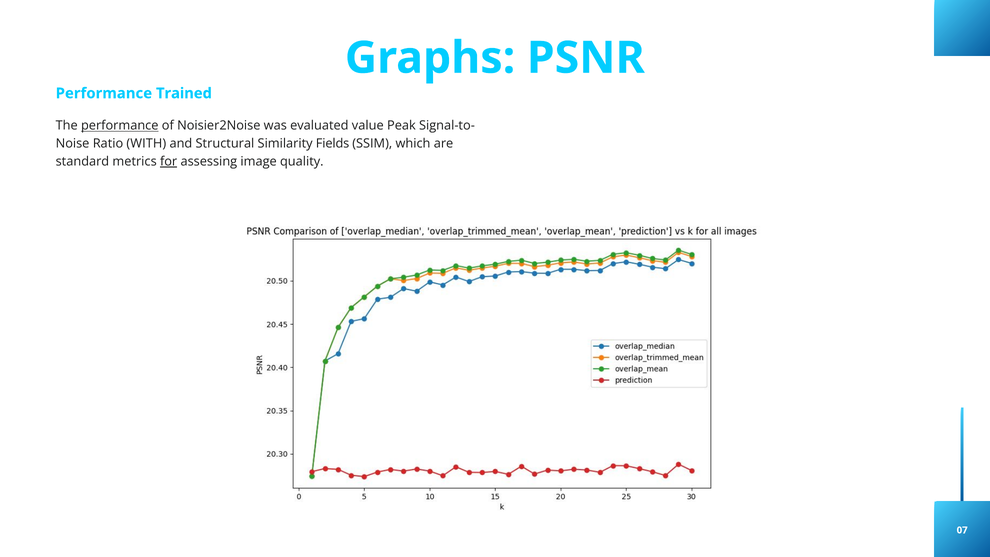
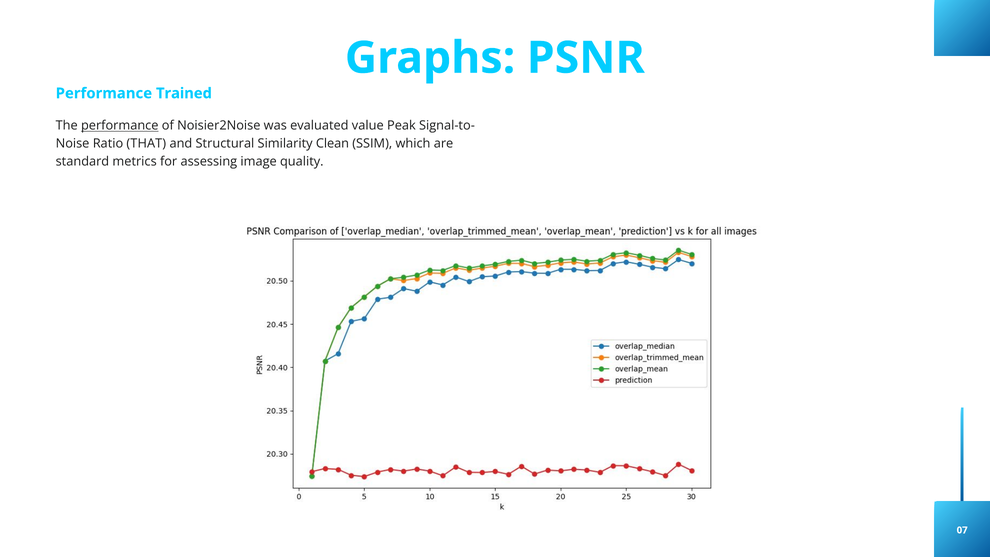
WITH: WITH -> THAT
Fields: Fields -> Clean
for underline: present -> none
